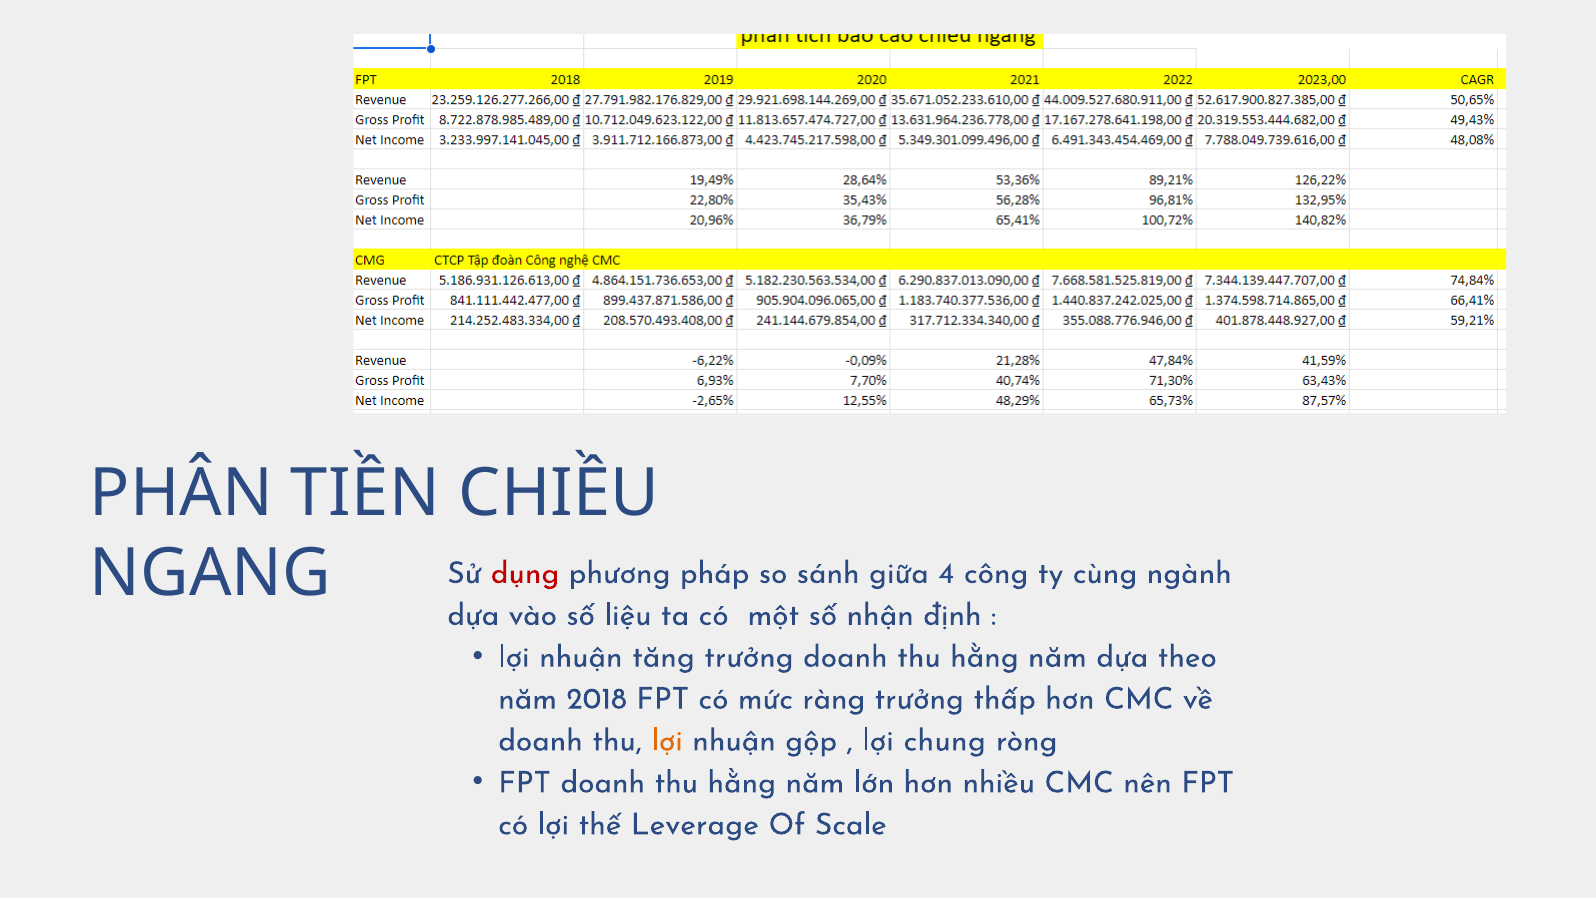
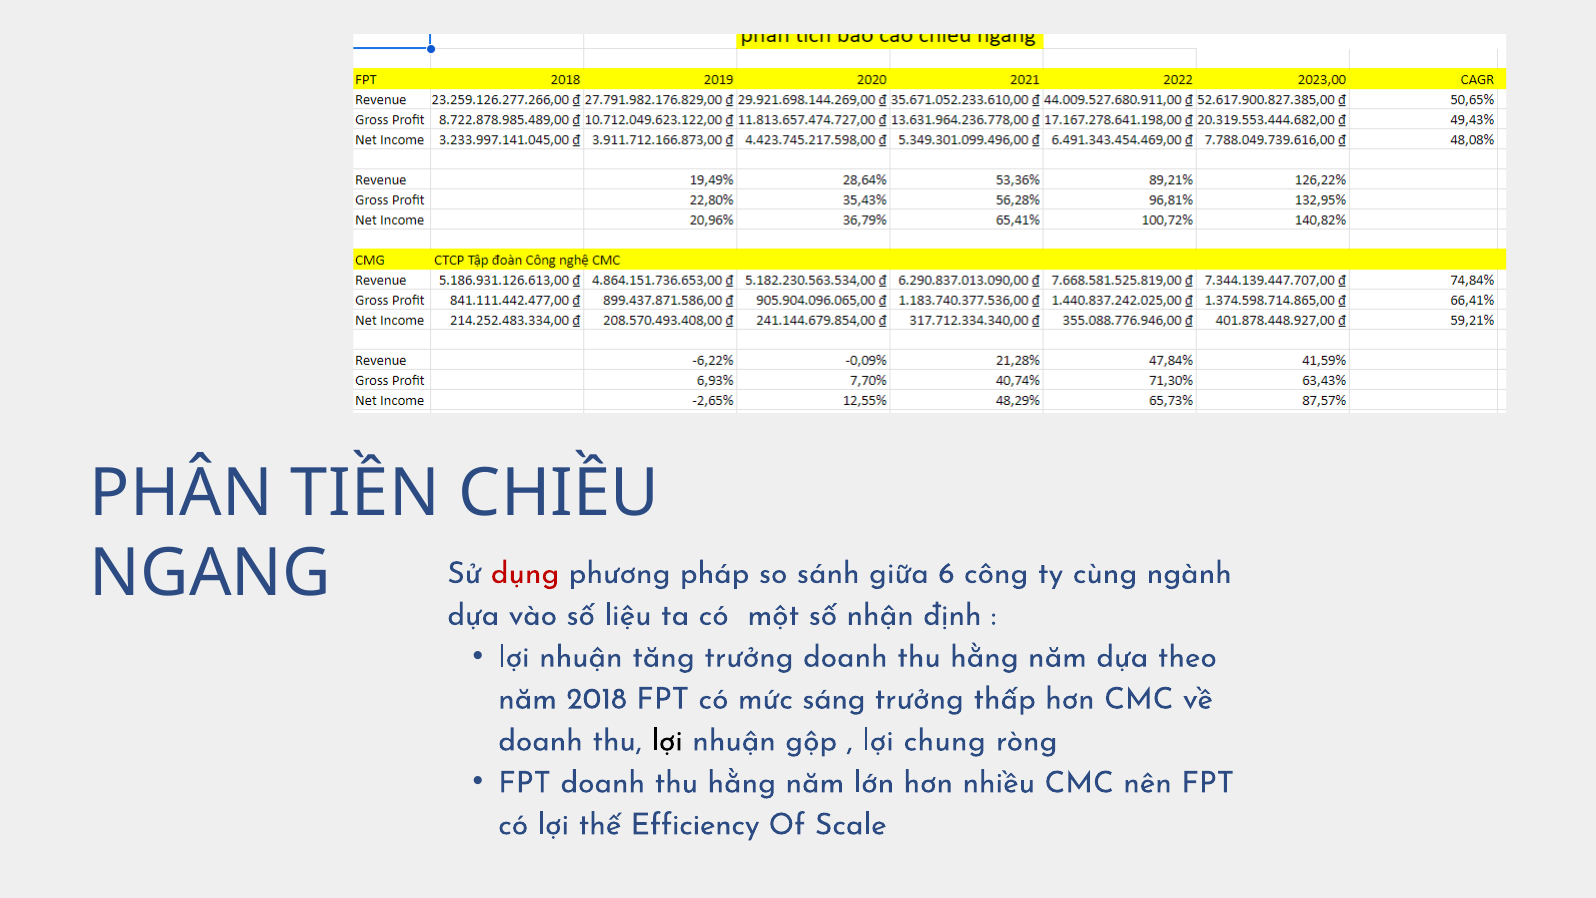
4: 4 -> 6
ràng: ràng -> sáng
lợi at (667, 740) colour: orange -> black
Leverage: Leverage -> Efficiency
